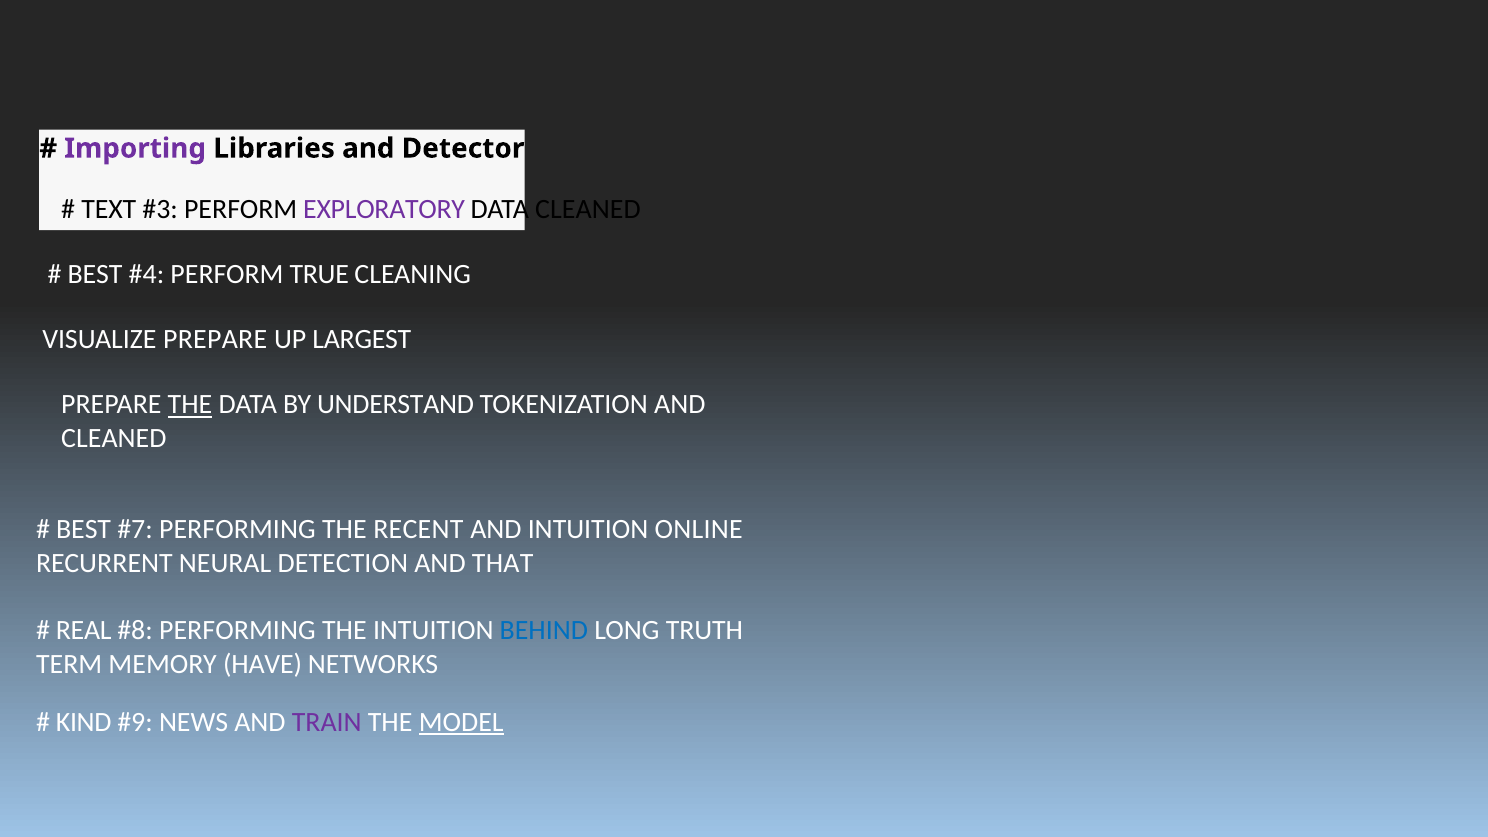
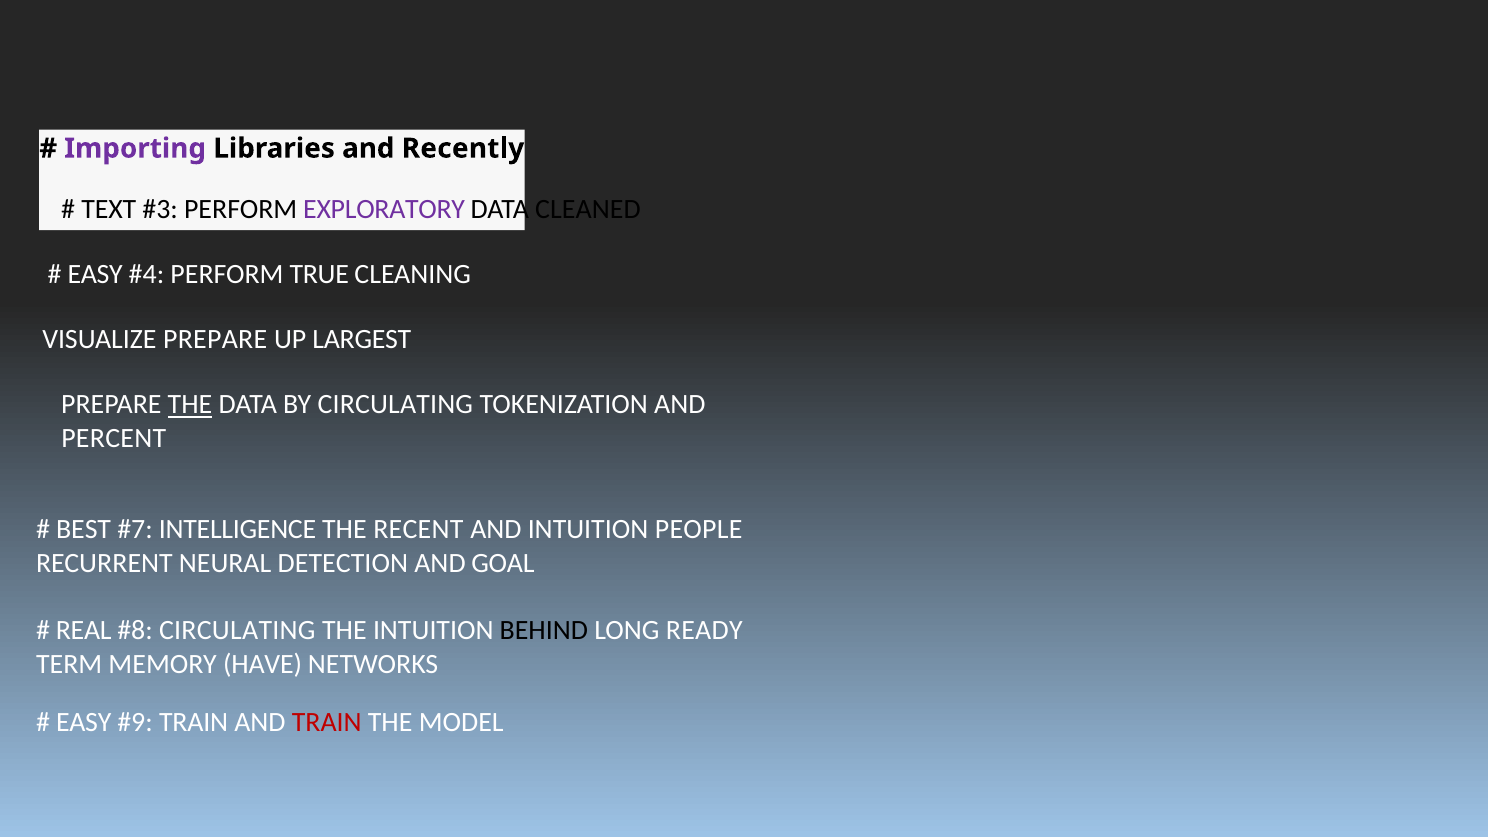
Detector: Detector -> Recently
BEST at (95, 275): BEST -> EASY
BY UNDERSTAND: UNDERSTAND -> CIRCULATING
CLEANED at (114, 438): CLEANED -> PERCENT
PERFORMING at (237, 529): PERFORMING -> INTELLIGENCE
ONLINE: ONLINE -> PEOPLE
THAT: THAT -> GOAL
PERFORMING at (237, 631): PERFORMING -> CIRCULATING
BEHIND colour: blue -> black
TRUTH: TRUTH -> READY
KIND at (84, 722): KIND -> EASY
NEWS at (194, 722): NEWS -> TRAIN
TRAIN at (327, 722) colour: purple -> red
MODEL underline: present -> none
